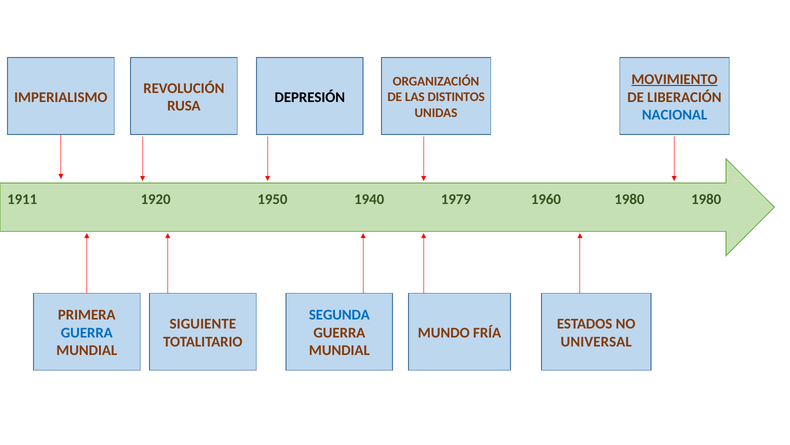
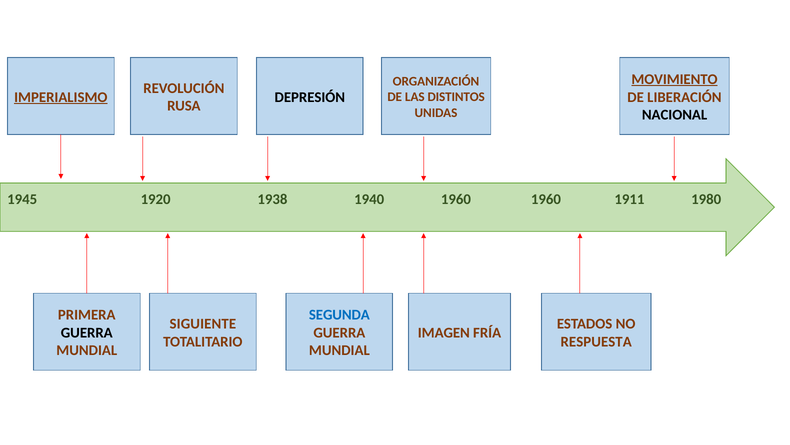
IMPERIALISMO underline: none -> present
NACIONAL colour: blue -> black
1911: 1911 -> 1945
1950: 1950 -> 1938
1940 1979: 1979 -> 1960
1960 1980: 1980 -> 1911
GUERRA at (87, 332) colour: blue -> black
MUNDO: MUNDO -> IMAGEN
UNIVERSAL: UNIVERSAL -> RESPUESTA
